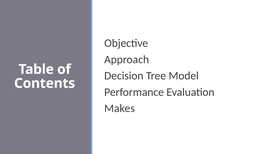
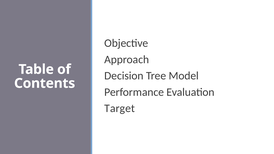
Makes: Makes -> Target
